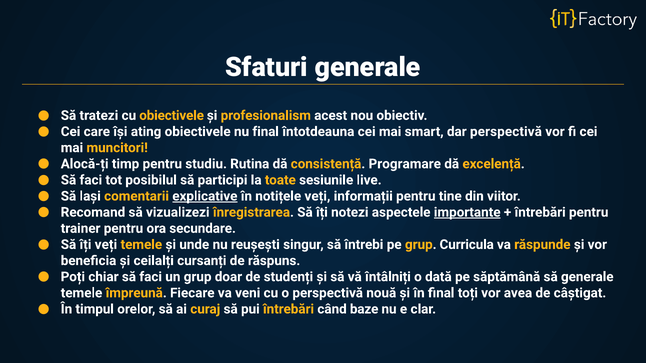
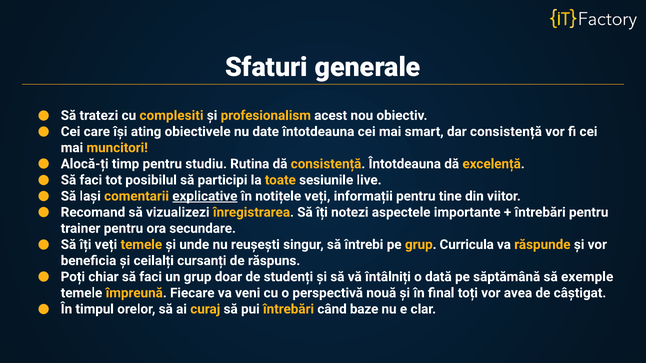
cu obiectivele: obiectivele -> complesiti
nu final: final -> date
dar perspectivă: perspectivă -> consistență
consistență Programare: Programare -> Întotdeauna
importante underline: present -> none
să generale: generale -> exemple
